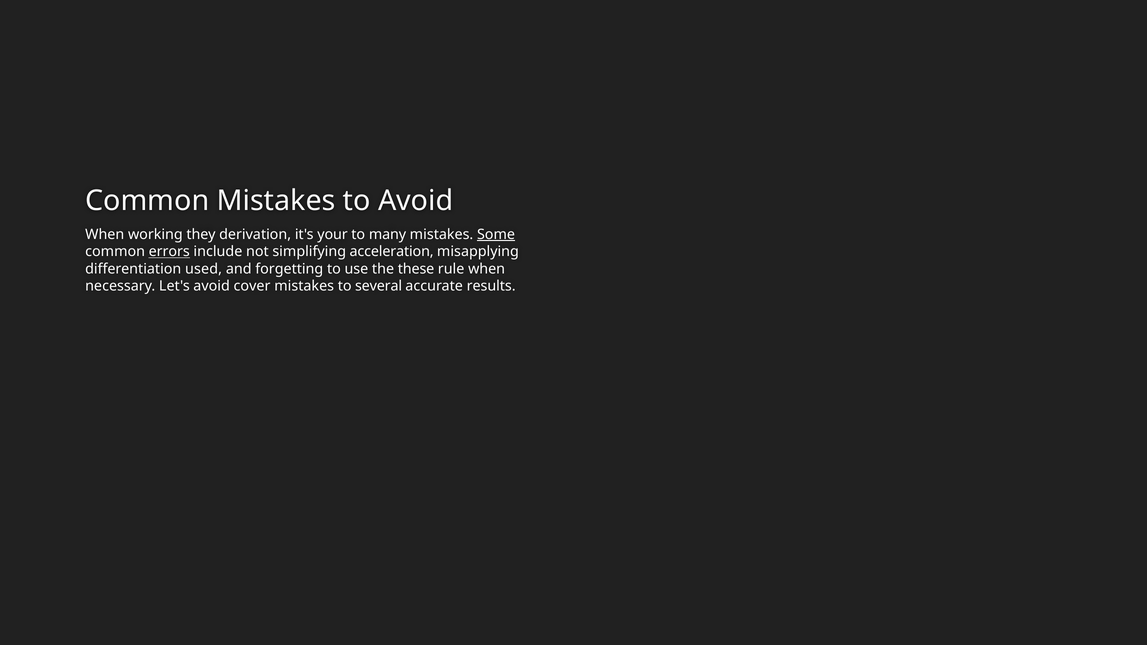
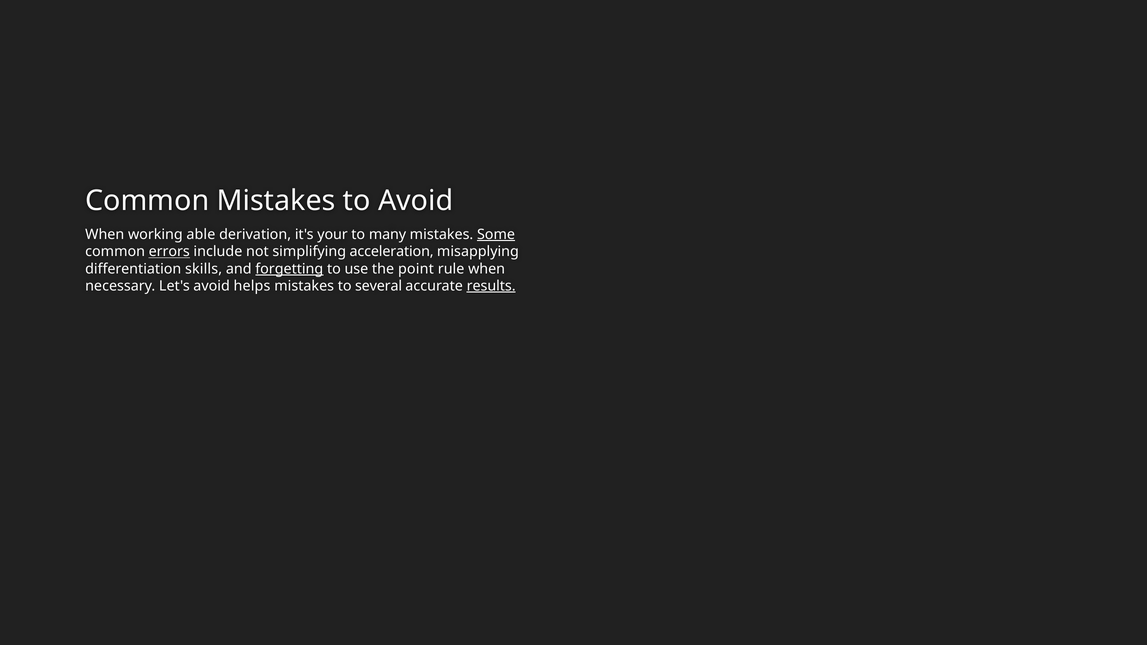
they: they -> able
used: used -> skills
forgetting underline: none -> present
these: these -> point
cover: cover -> helps
results underline: none -> present
